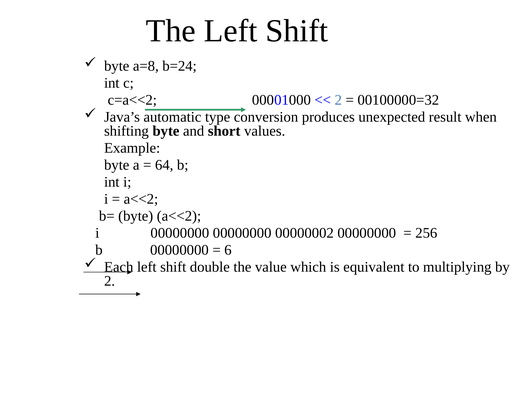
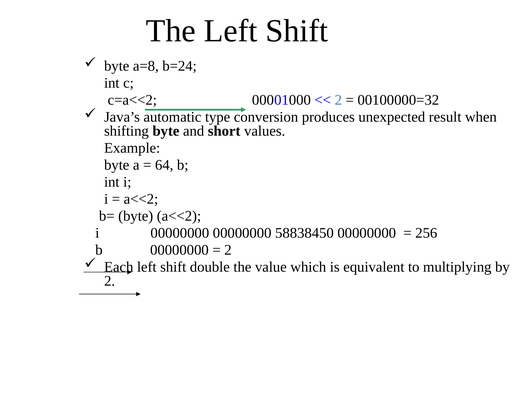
00000002: 00000002 -> 58838450
6 at (228, 250): 6 -> 2
